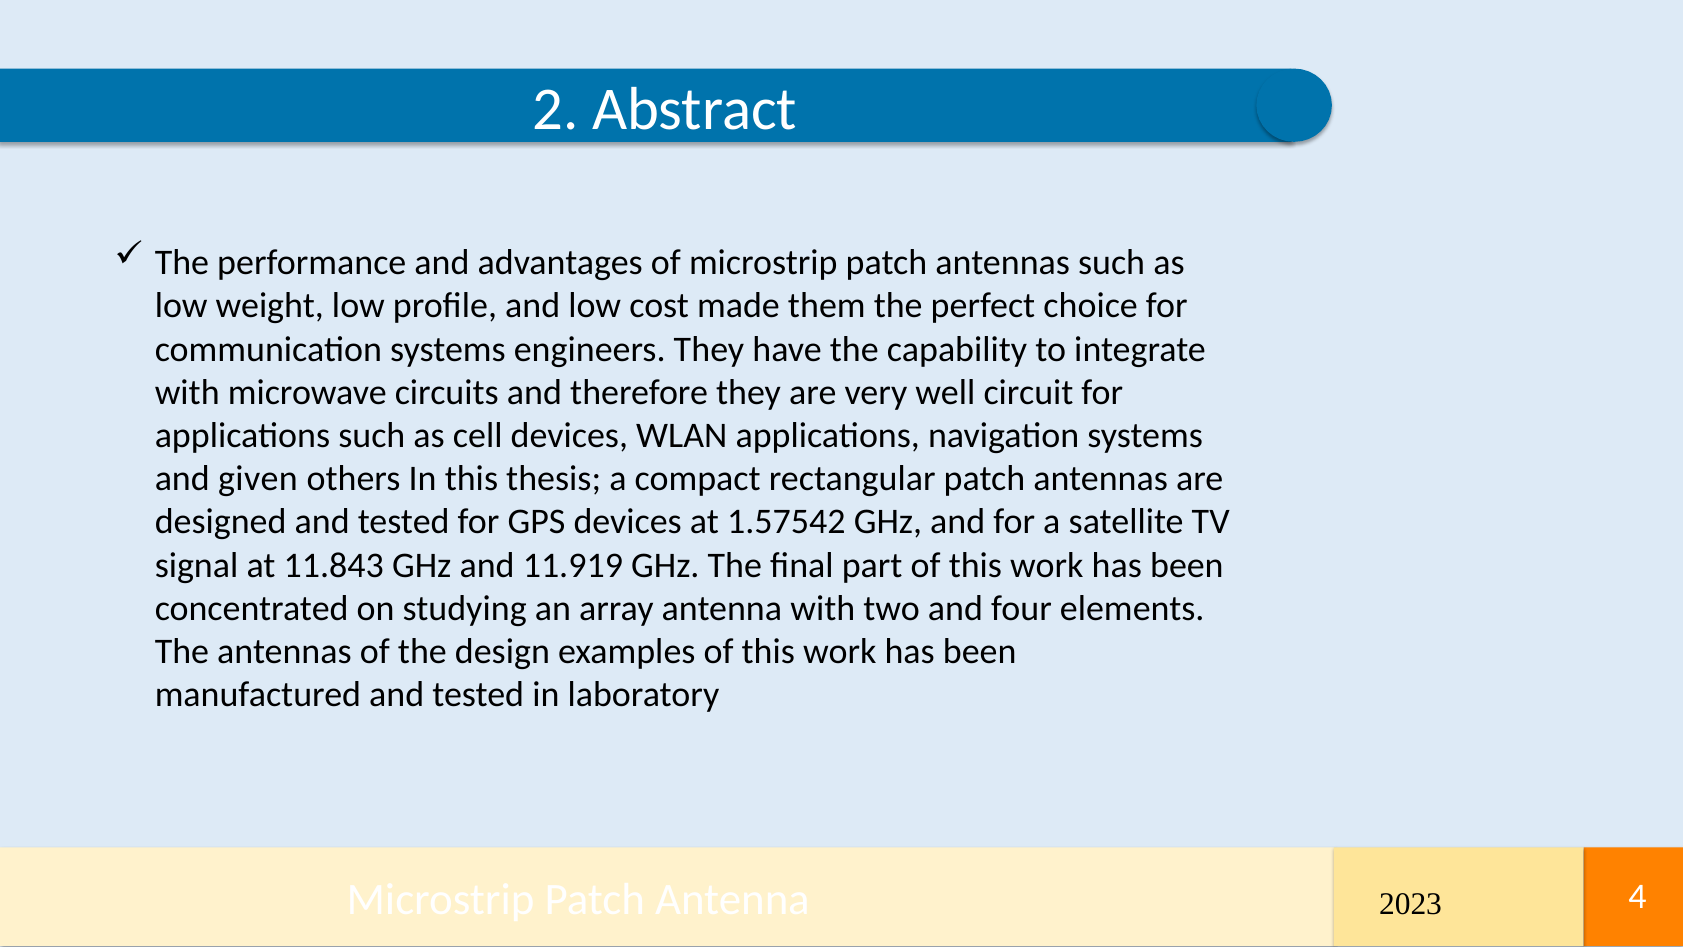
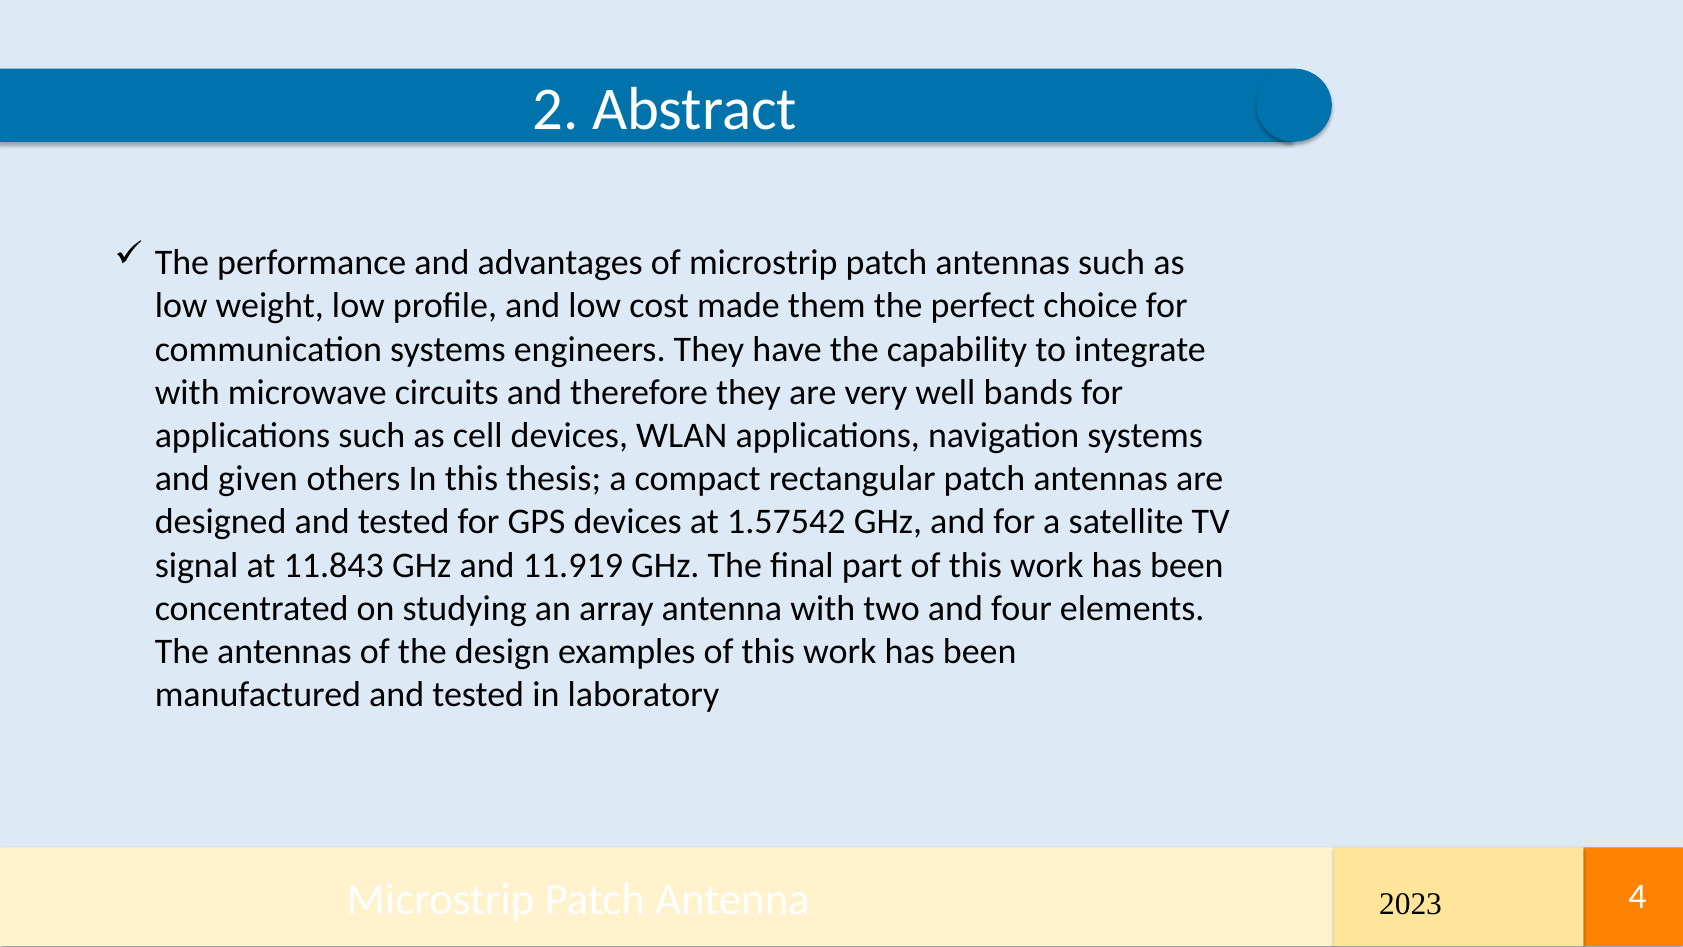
circuit: circuit -> bands
